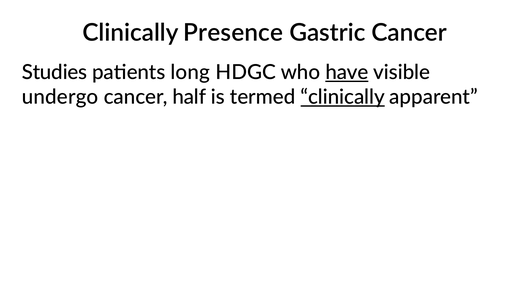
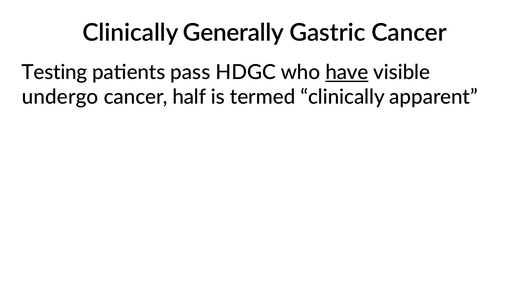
Presence: Presence -> Generally
Studies: Studies -> Testing
long: long -> pass
clinically at (343, 97) underline: present -> none
